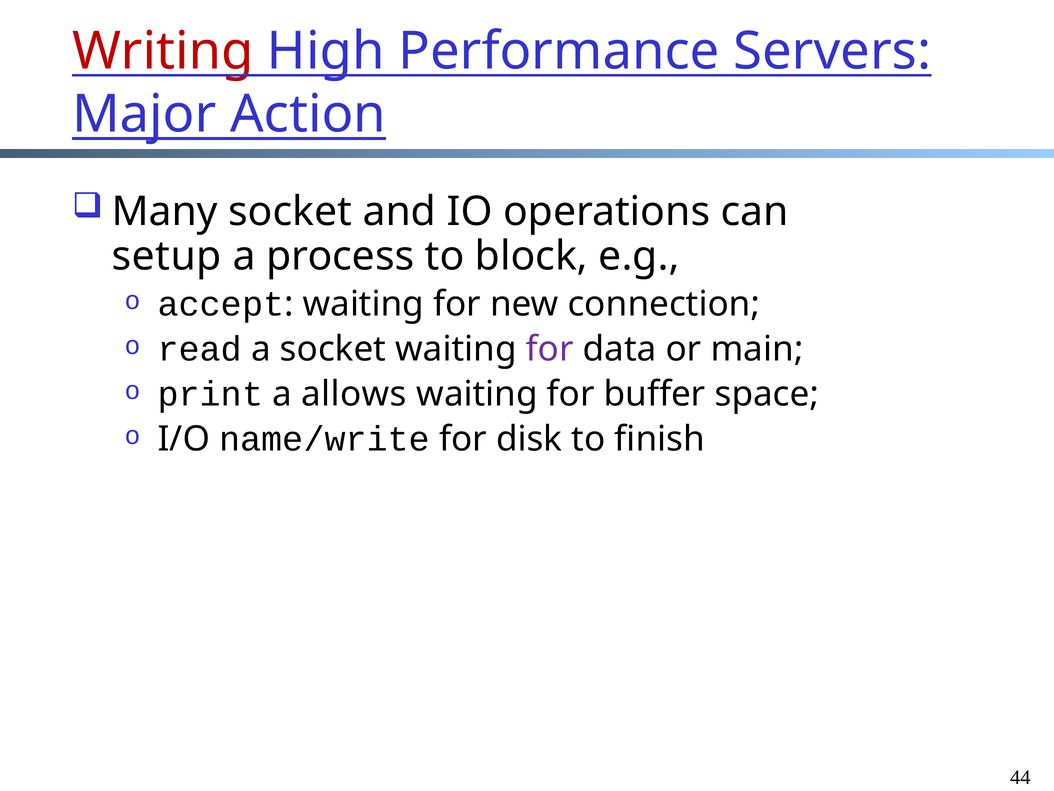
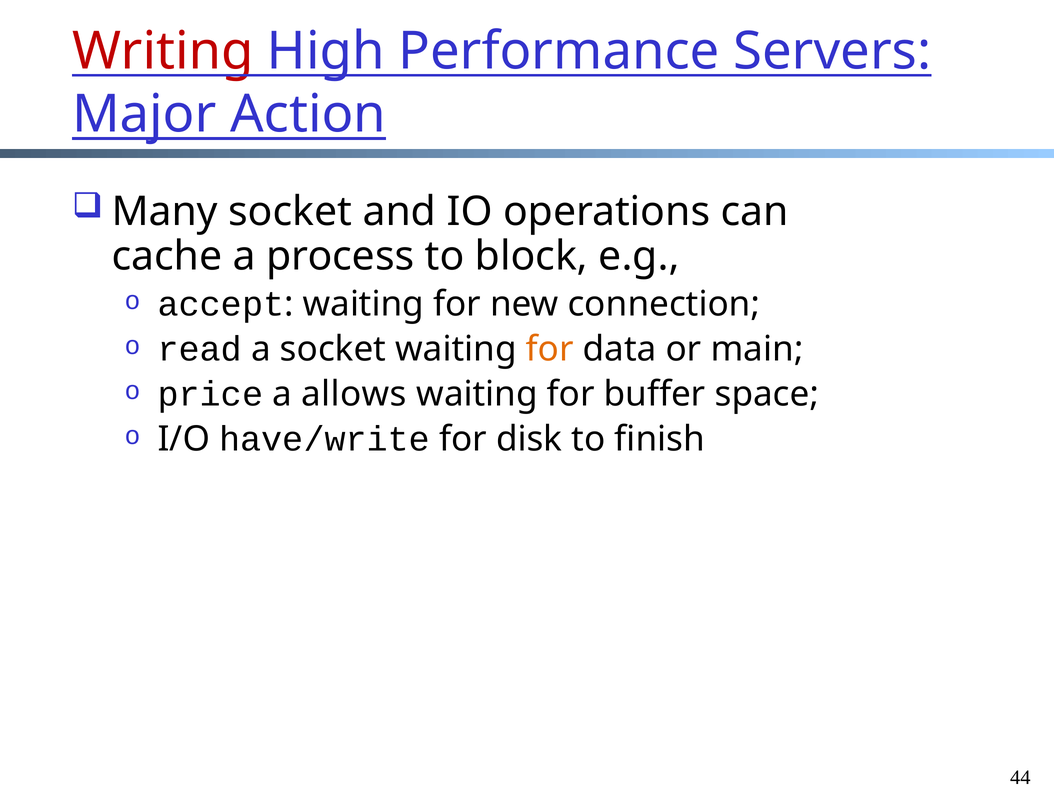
setup: setup -> cache
for at (550, 349) colour: purple -> orange
print: print -> price
name/write: name/write -> have/write
